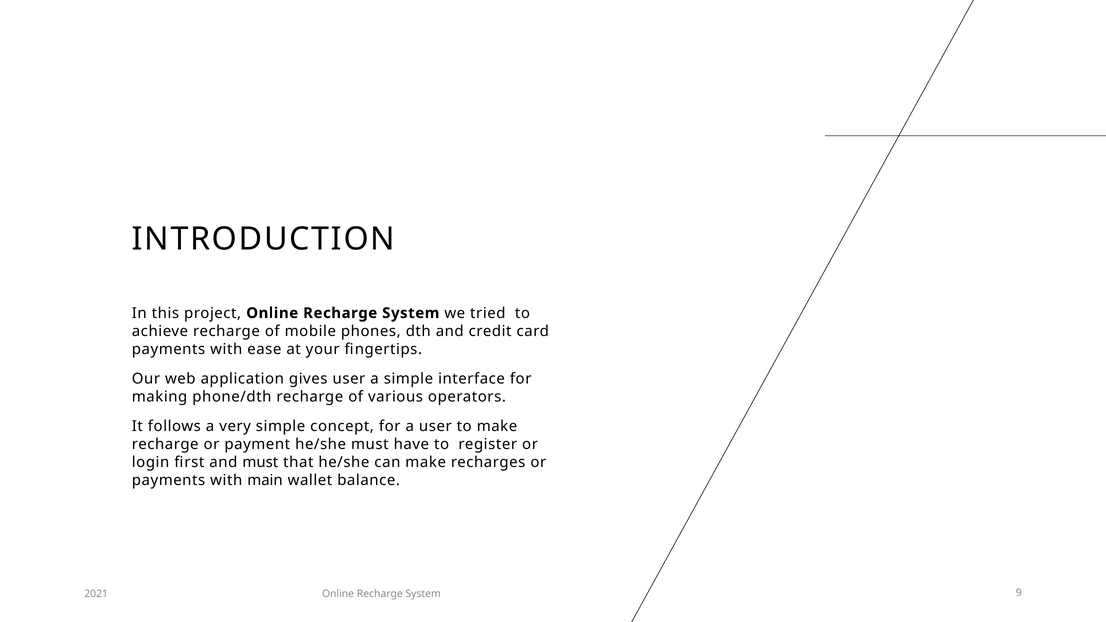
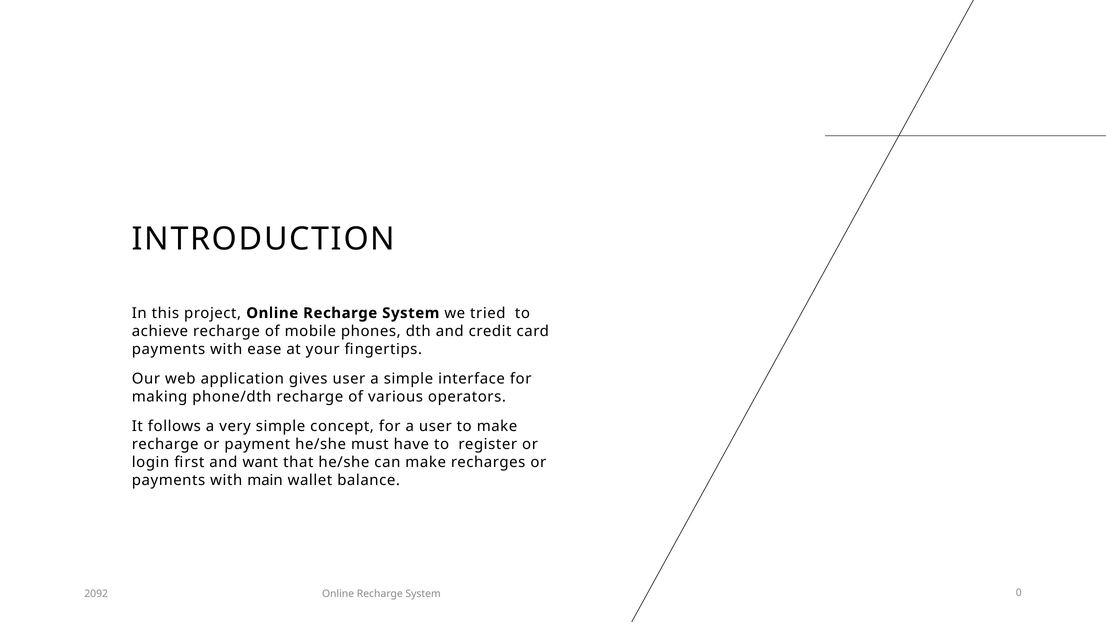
and must: must -> want
2021: 2021 -> 2092
9: 9 -> 0
